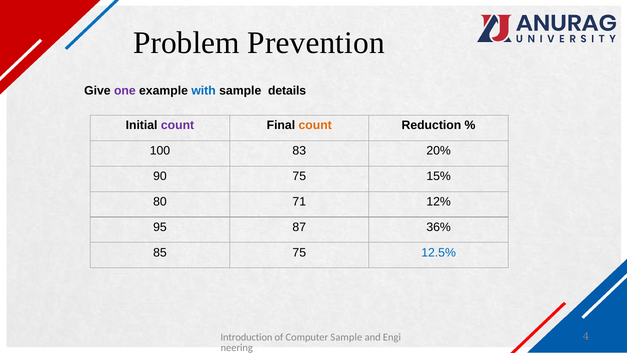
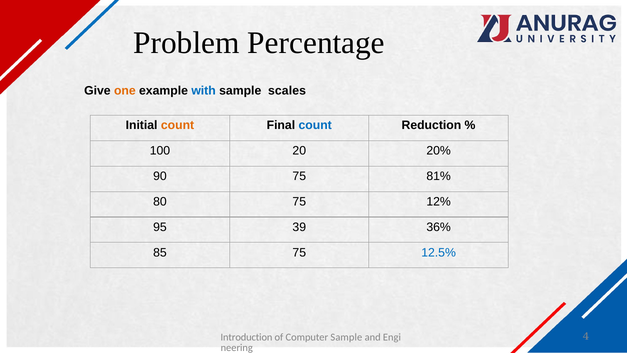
Prevention: Prevention -> Percentage
one colour: purple -> orange
details: details -> scales
count at (178, 125) colour: purple -> orange
count at (315, 125) colour: orange -> blue
83: 83 -> 20
15%: 15% -> 81%
80 71: 71 -> 75
87: 87 -> 39
